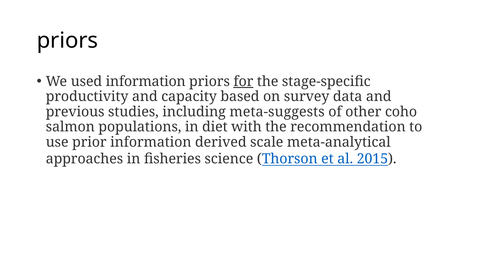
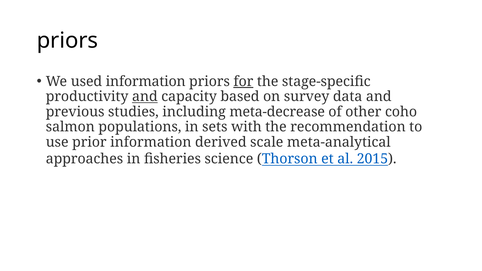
and at (145, 97) underline: none -> present
meta-suggests: meta-suggests -> meta-decrease
diet: diet -> sets
